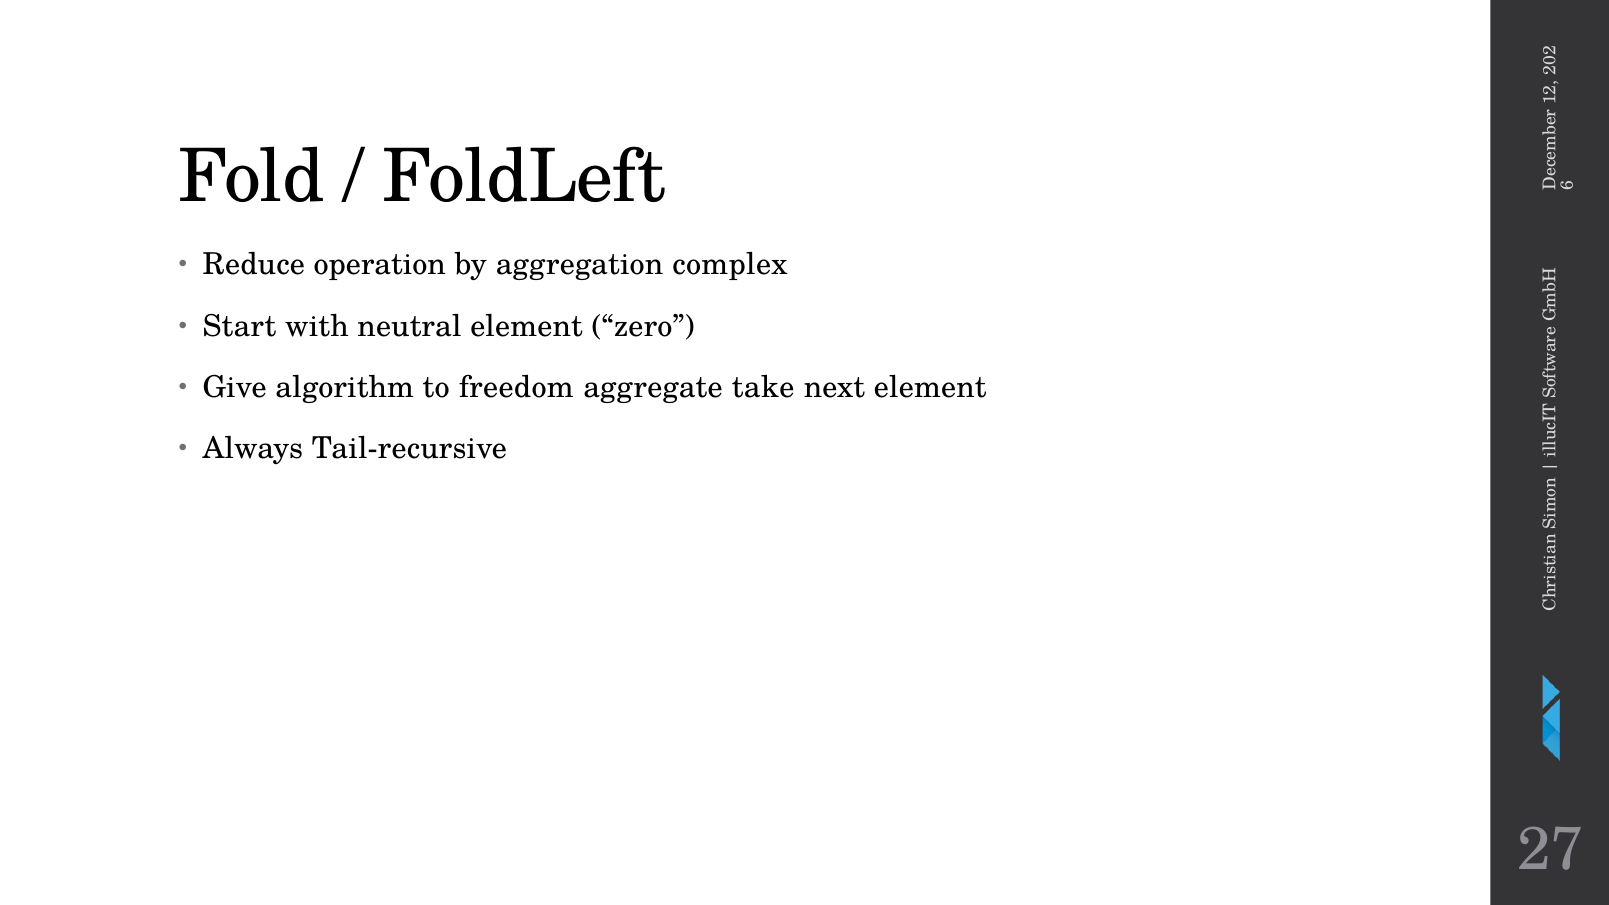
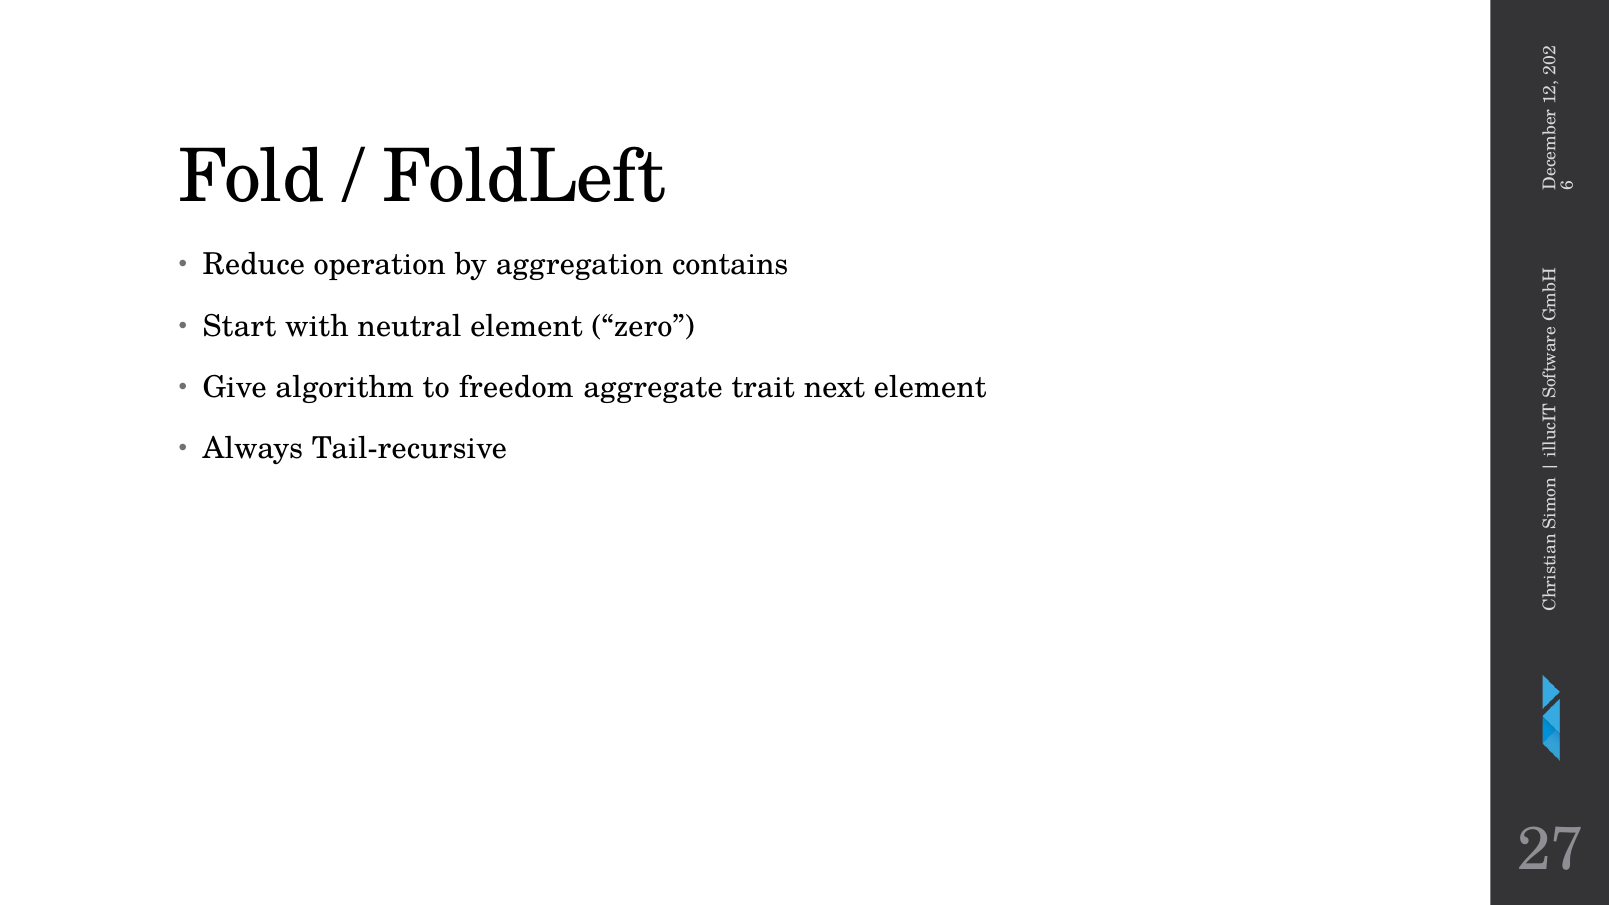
complex: complex -> contains
take: take -> trait
